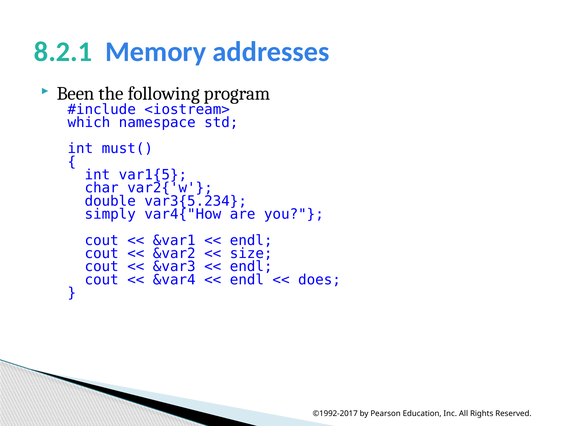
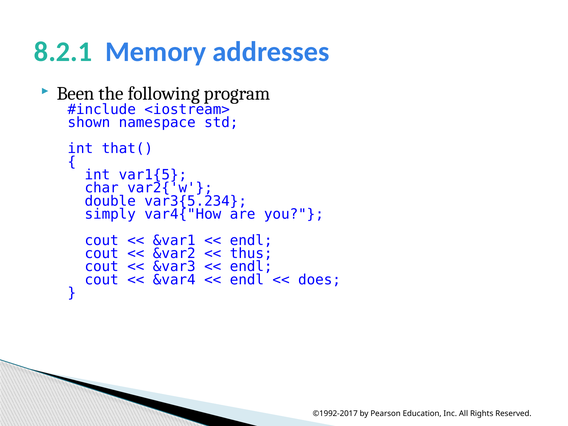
which: which -> shown
must(: must( -> that(
size: size -> thus
